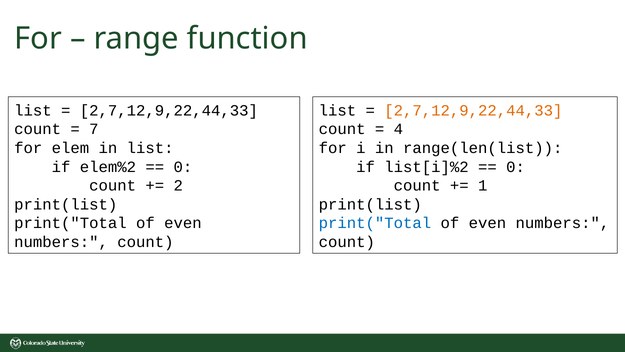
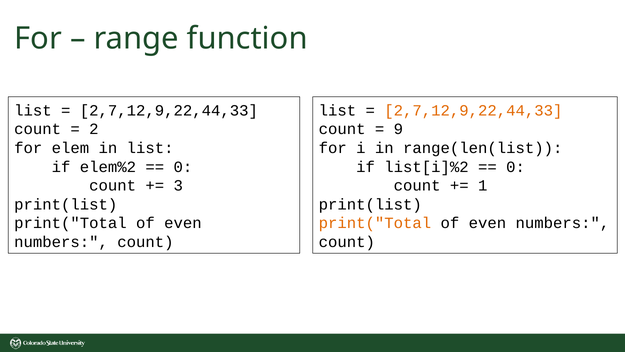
7: 7 -> 2
4: 4 -> 9
2: 2 -> 3
print("Total at (375, 223) colour: blue -> orange
